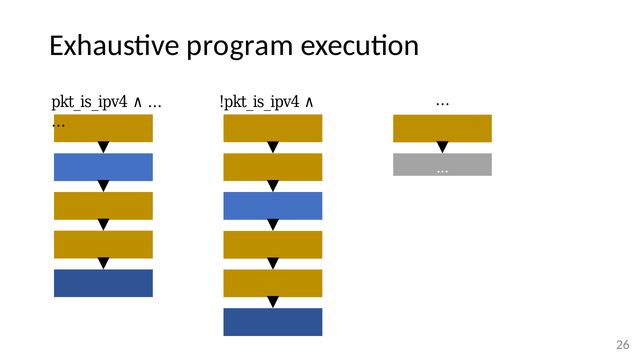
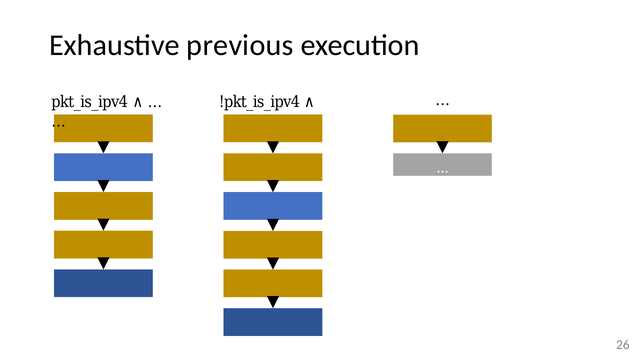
program: program -> previous
